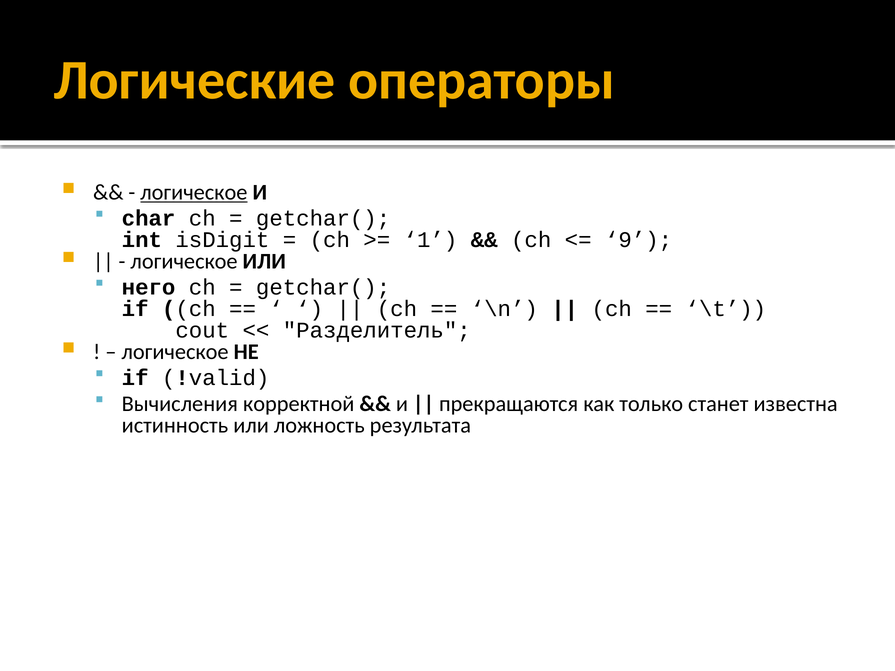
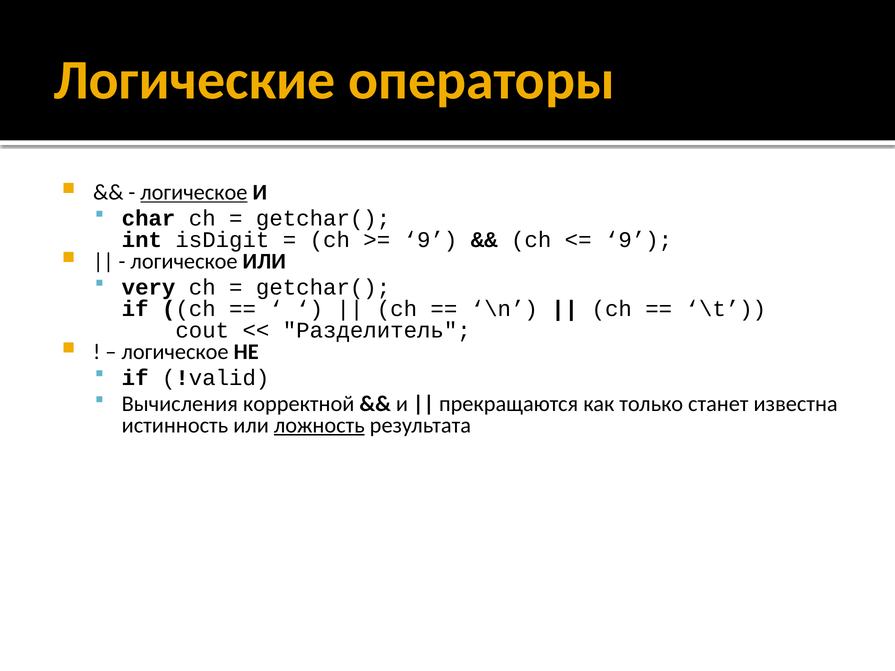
1 at (430, 240): 1 -> 9
него: него -> very
ложность underline: none -> present
